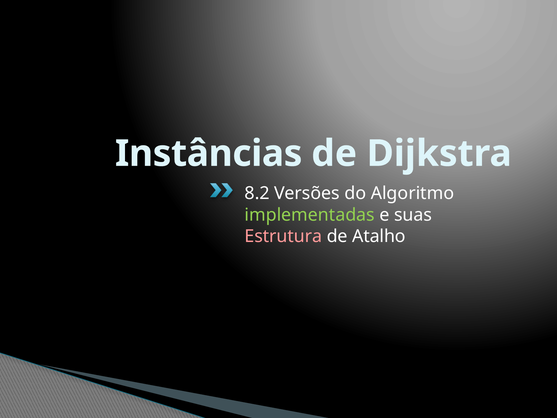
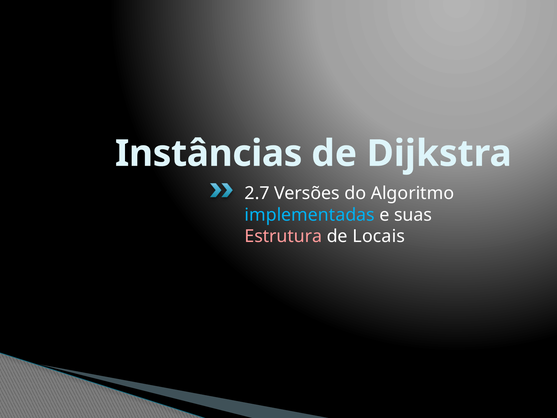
8.2: 8.2 -> 2.7
implementadas colour: light green -> light blue
Atalho: Atalho -> Locais
